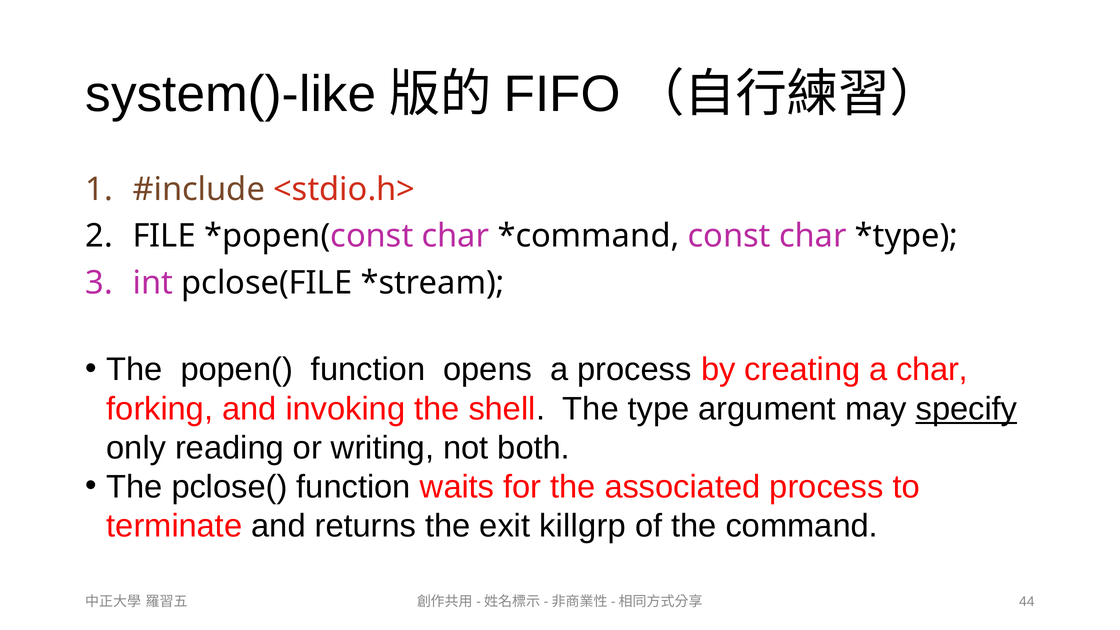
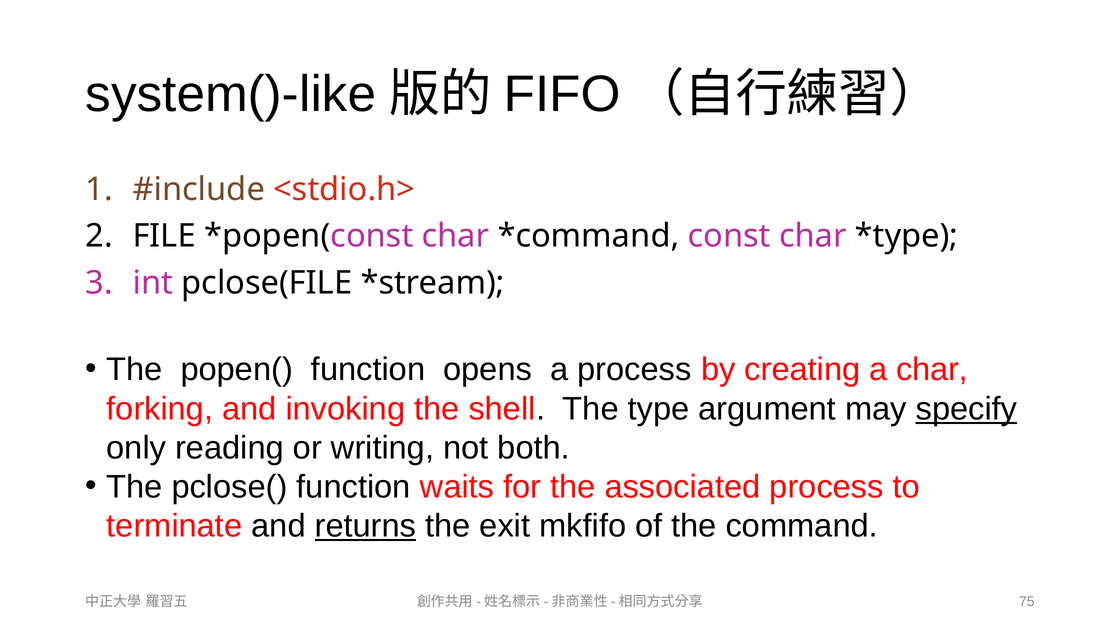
returns underline: none -> present
killgrp: killgrp -> mkfifo
44: 44 -> 75
